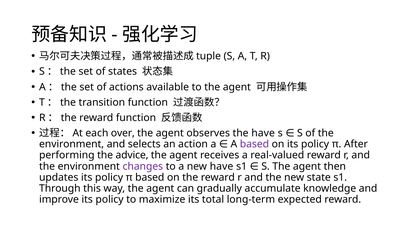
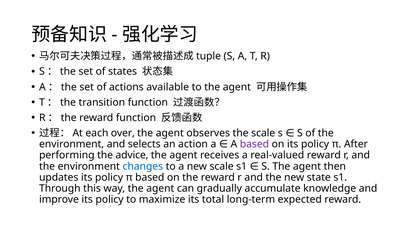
the have: have -> scale
changes colour: purple -> blue
new have: have -> scale
